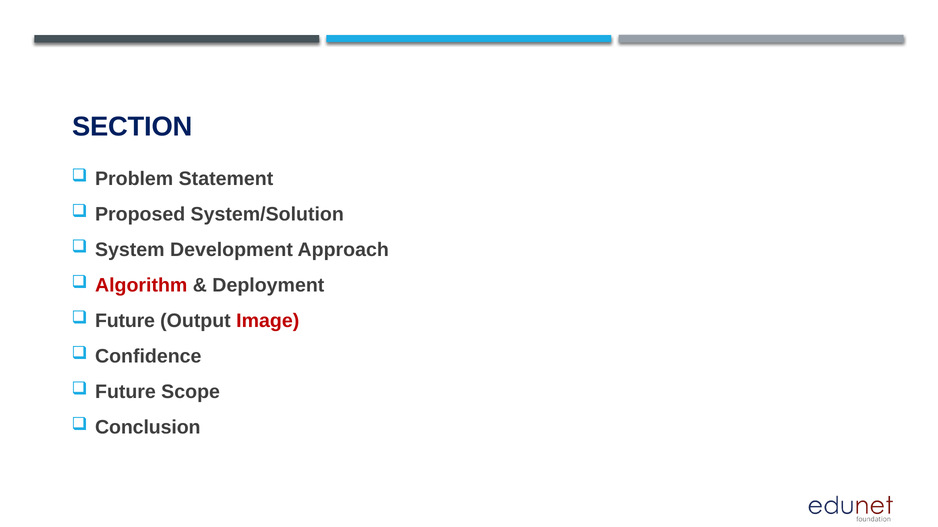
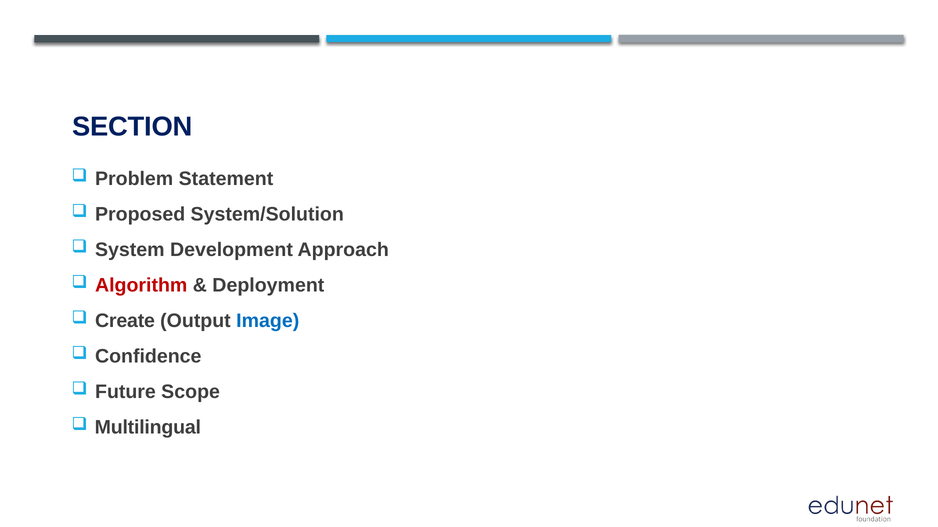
Future at (125, 321): Future -> Create
Image colour: red -> blue
Conclusion: Conclusion -> Multilingual
